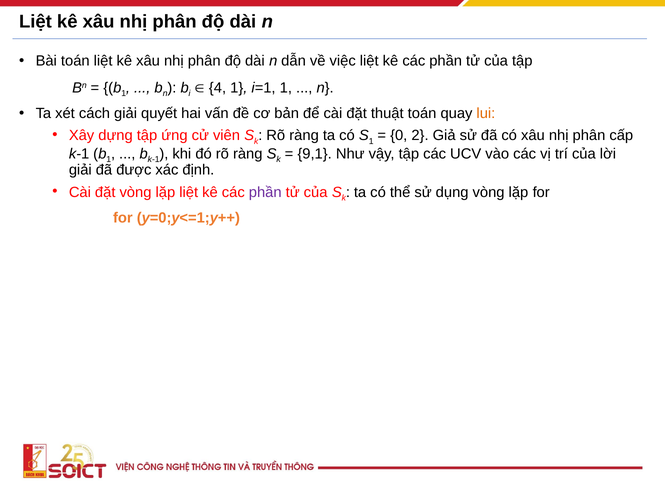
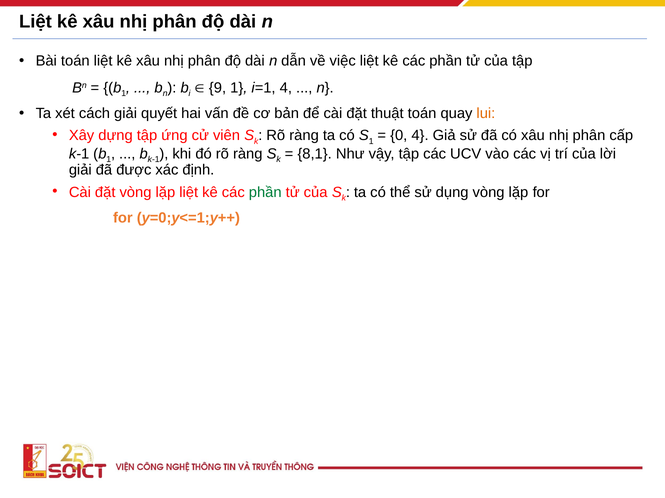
4: 4 -> 9
i=1 1: 1 -> 4
0 2: 2 -> 4
9,1: 9,1 -> 8,1
phần at (265, 193) colour: purple -> green
